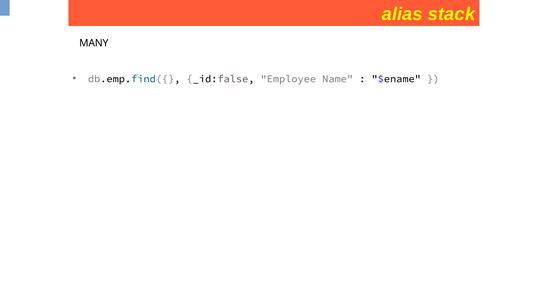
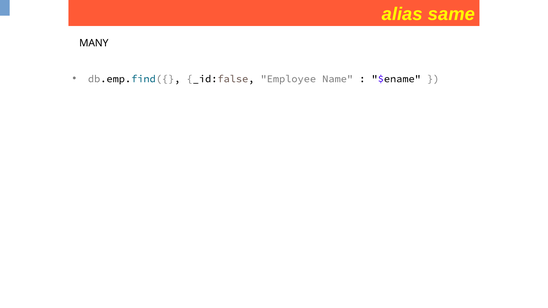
stack: stack -> same
